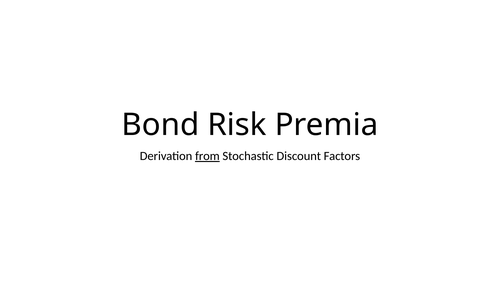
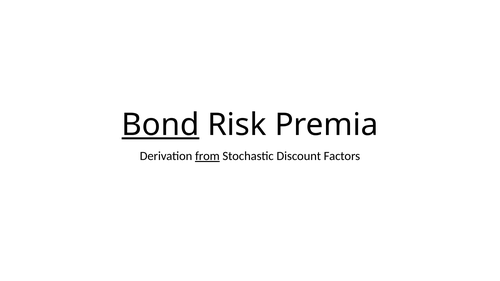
Bond underline: none -> present
